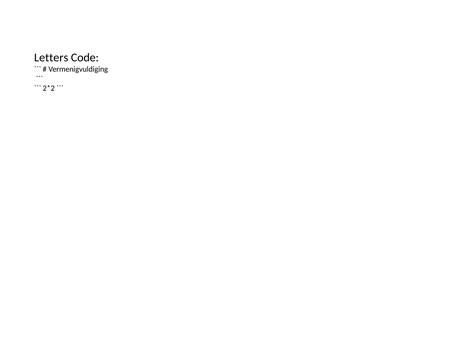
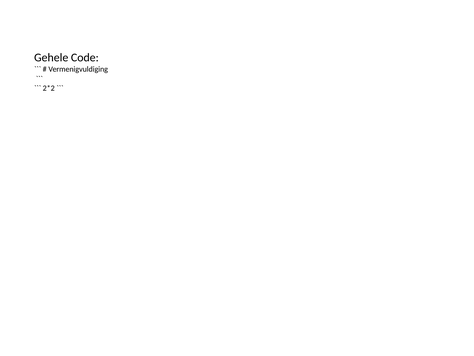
Letters: Letters -> Gehele
